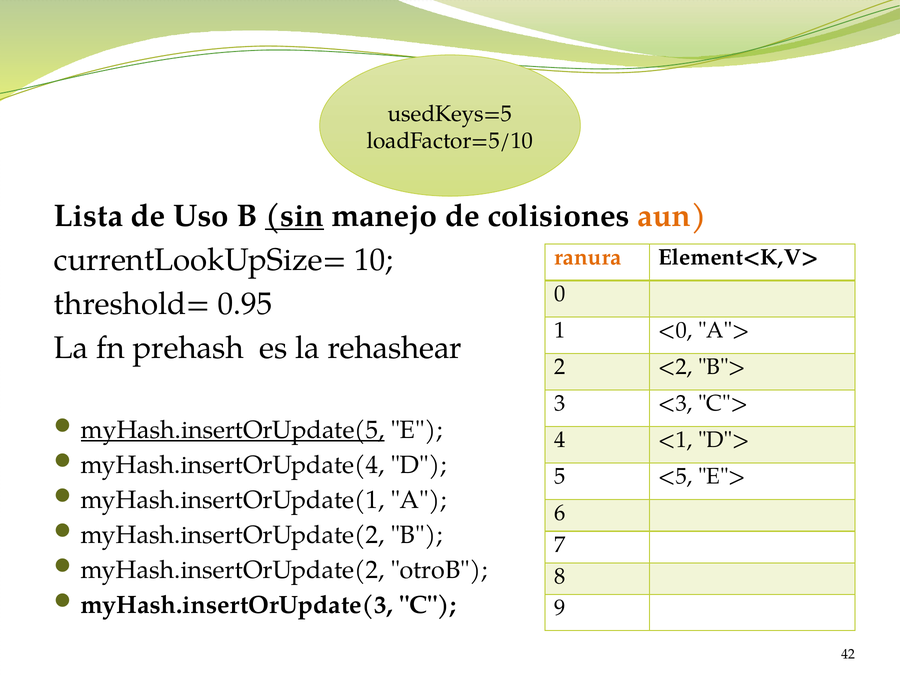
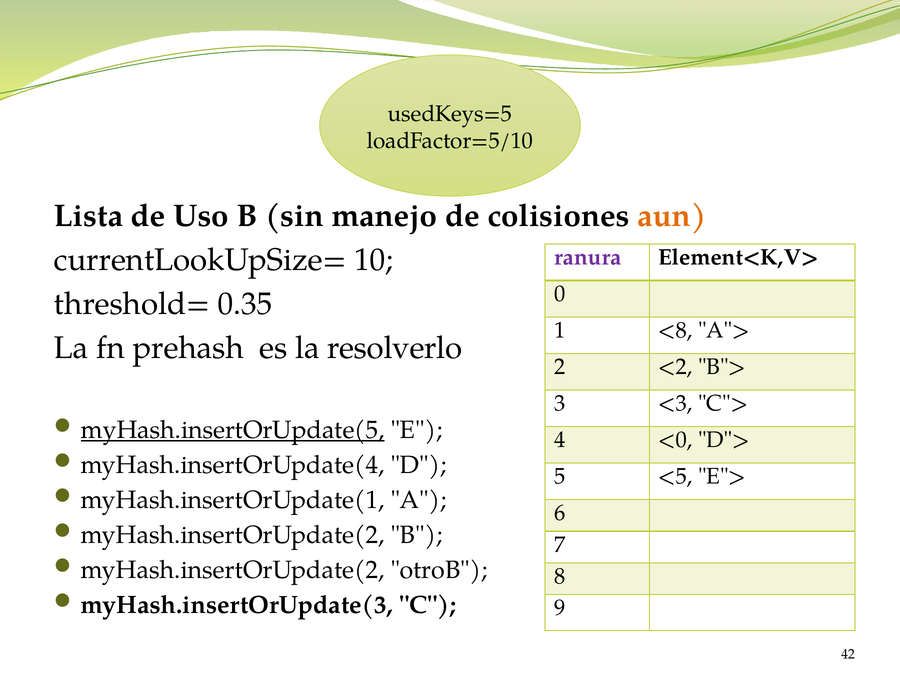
sin underline: present -> none
ranura colour: orange -> purple
0.95: 0.95 -> 0.35
<0: <0 -> <8
rehashear: rehashear -> resolverlo
<1: <1 -> <0
